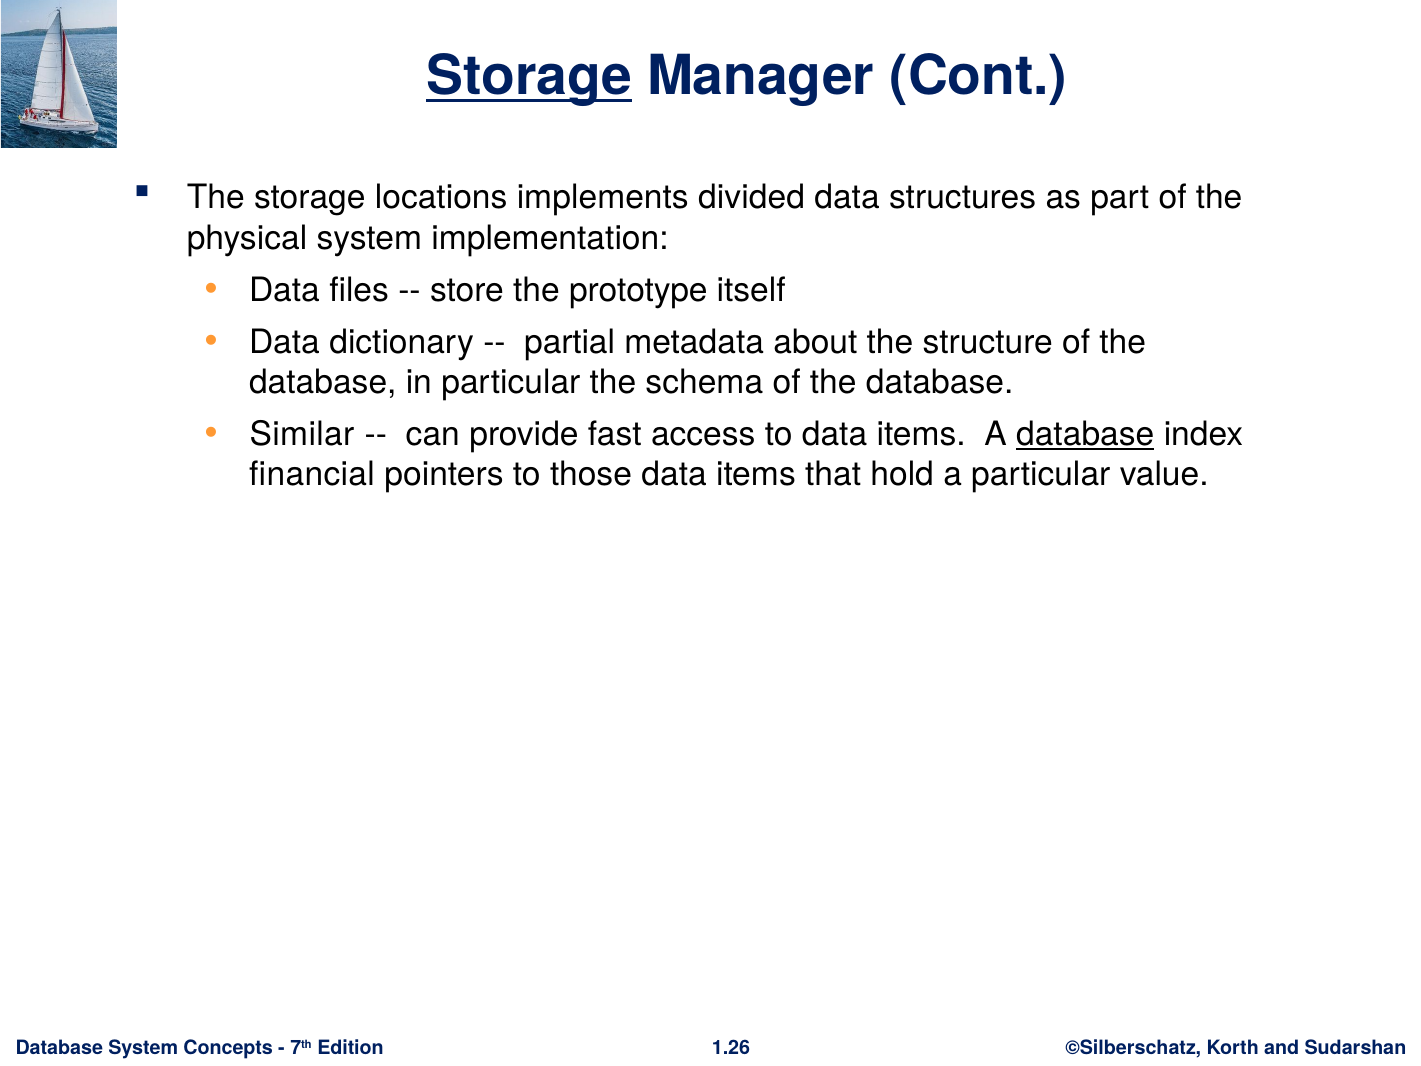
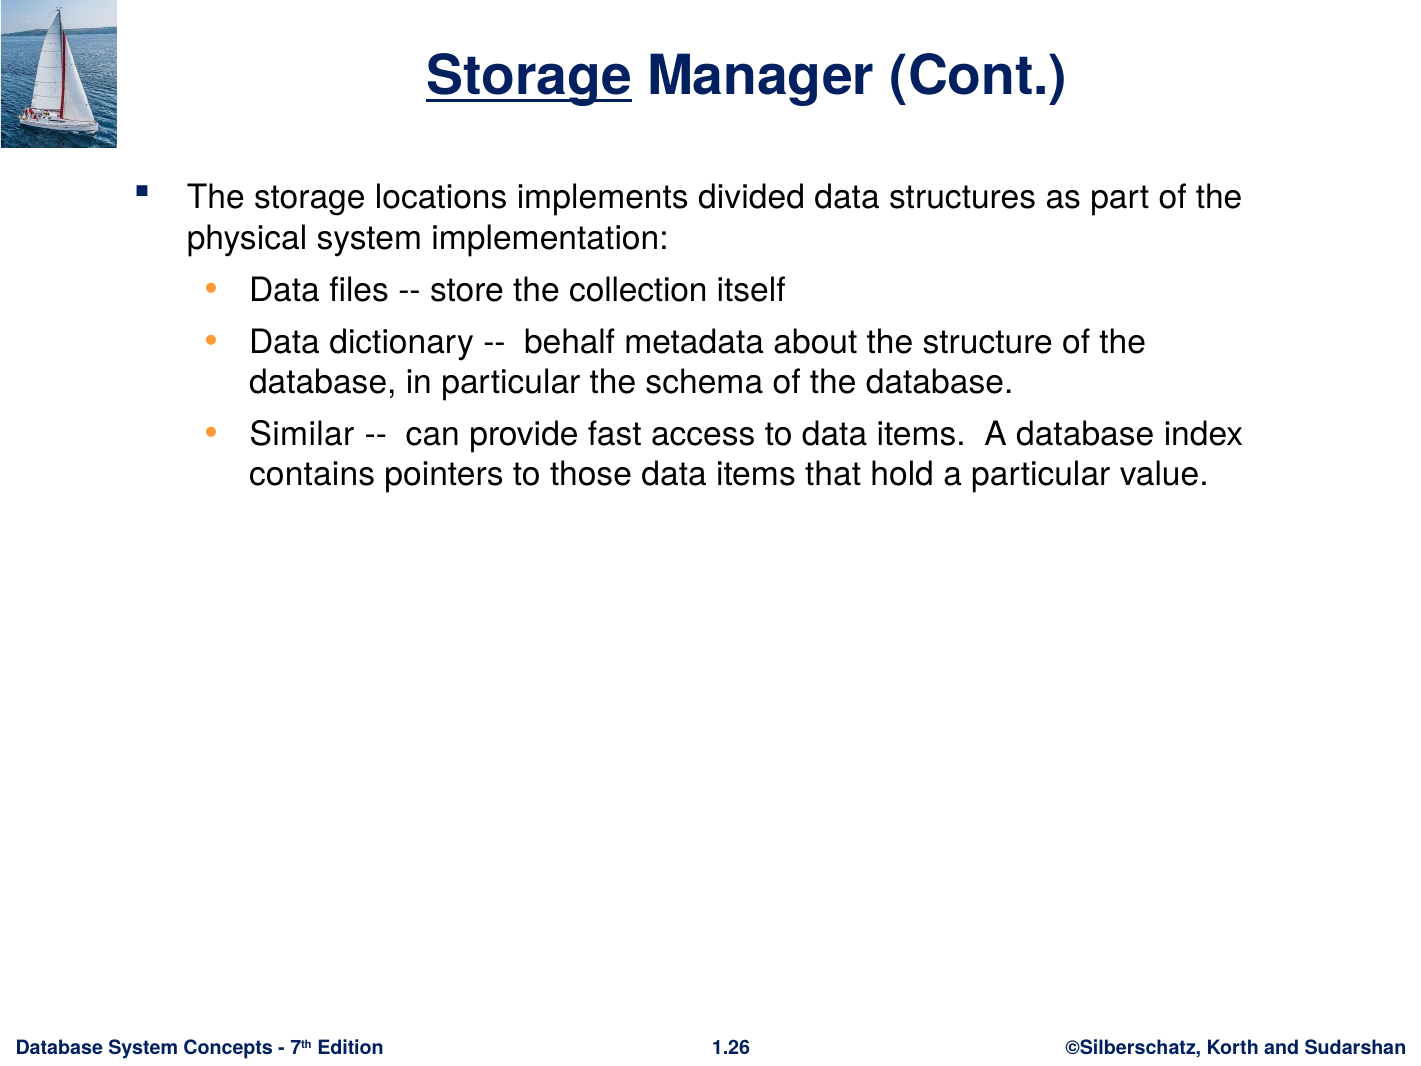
prototype: prototype -> collection
partial: partial -> behalf
database at (1085, 434) underline: present -> none
financial: financial -> contains
